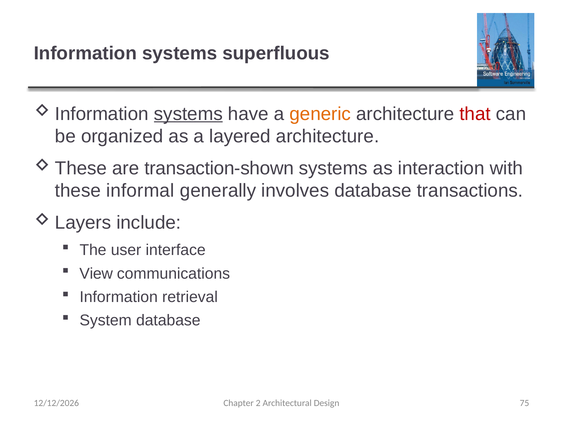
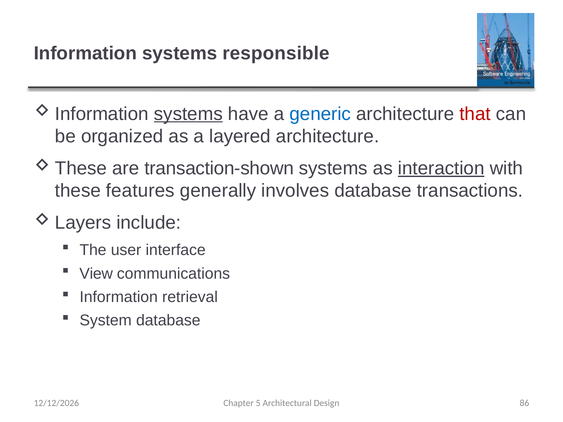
superfluous: superfluous -> responsible
generic colour: orange -> blue
interaction underline: none -> present
informal: informal -> features
2: 2 -> 5
75: 75 -> 86
